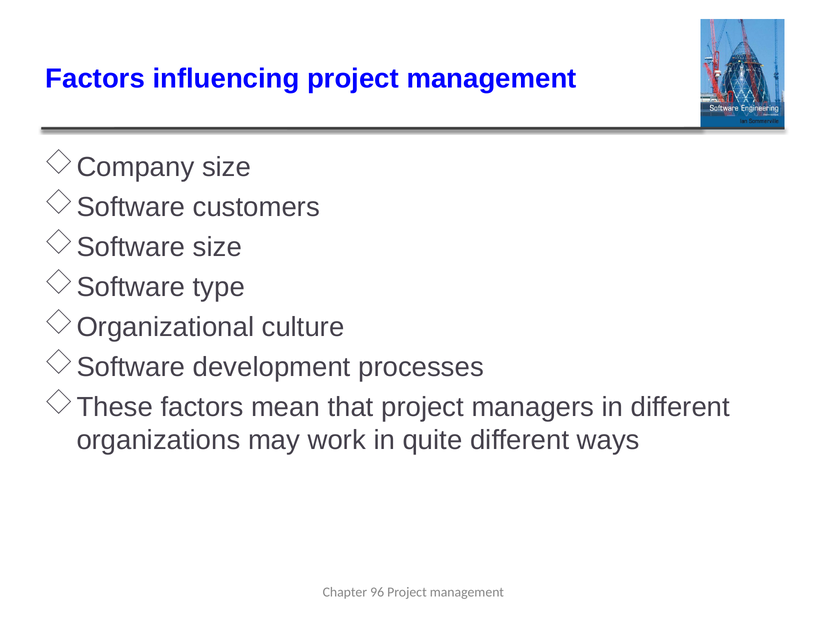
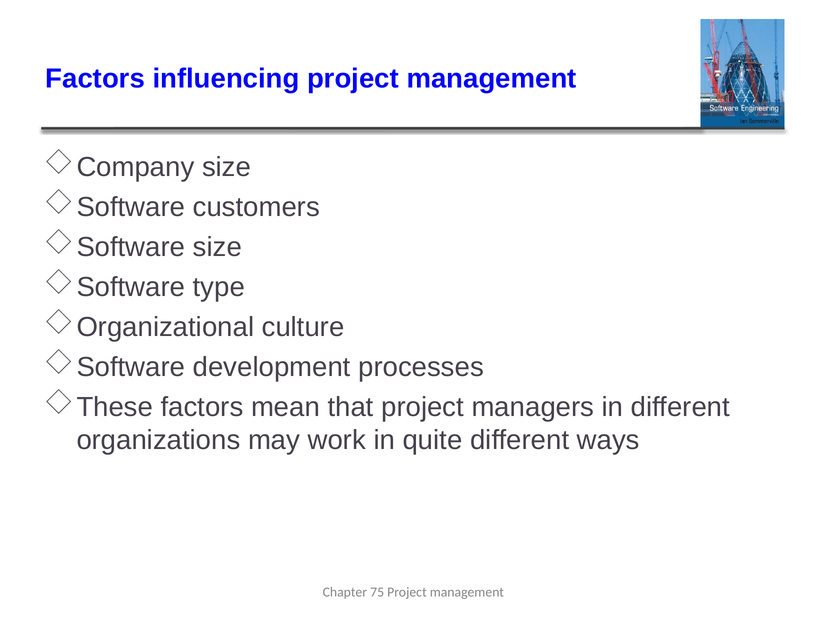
96: 96 -> 75
